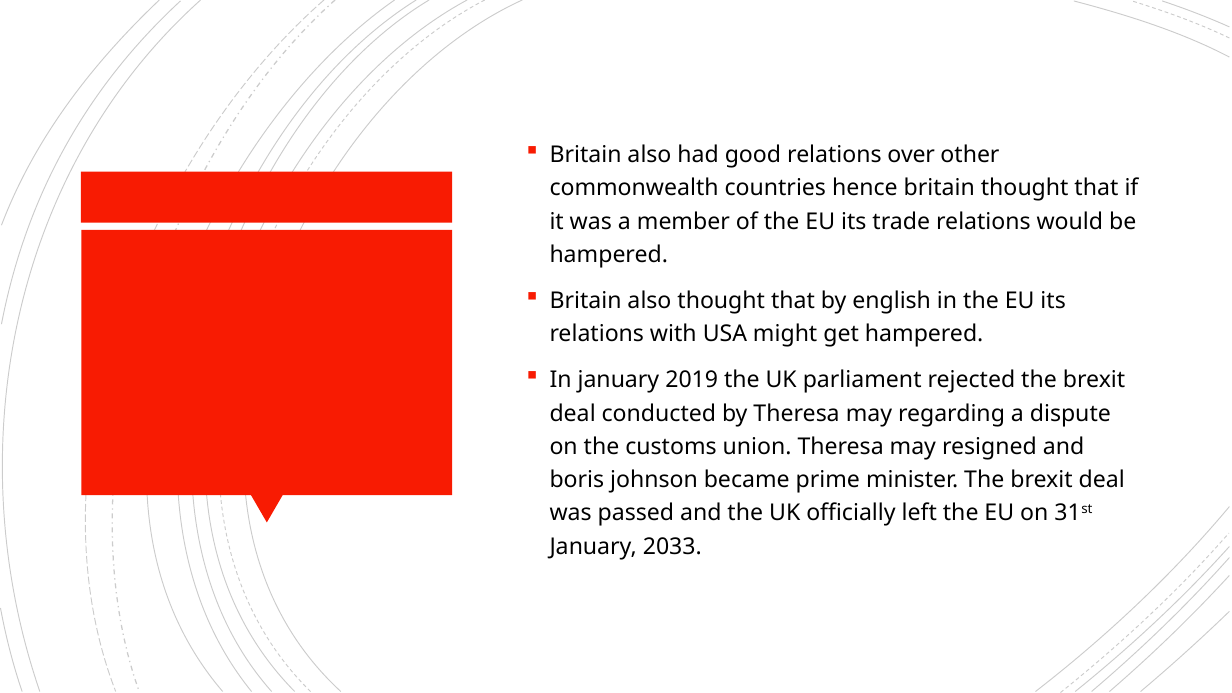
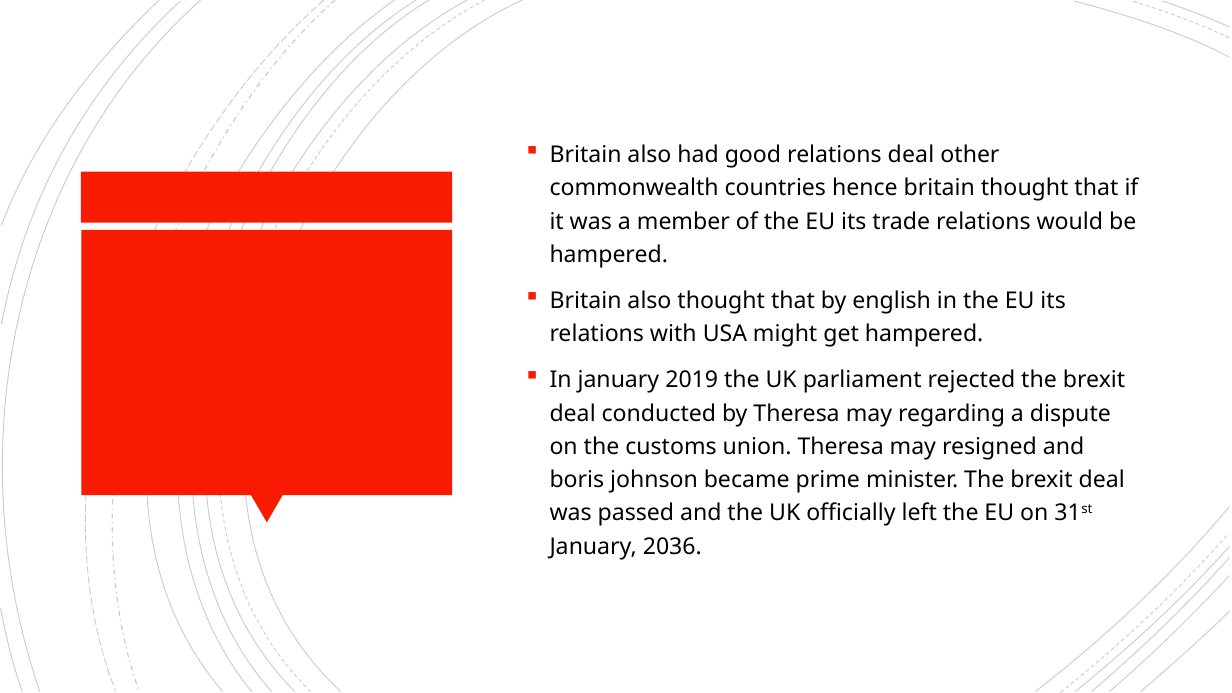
relations over: over -> deal
2033: 2033 -> 2036
